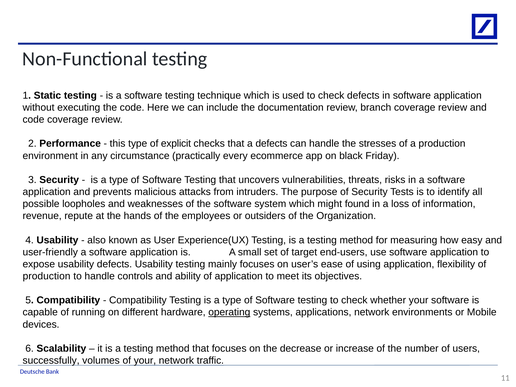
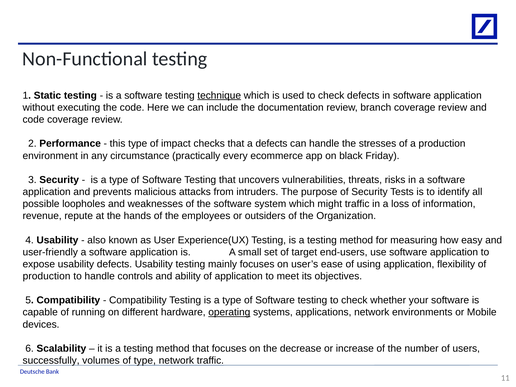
technique underline: none -> present
explicit: explicit -> impact
might found: found -> traffic
of your: your -> type
